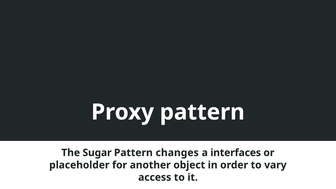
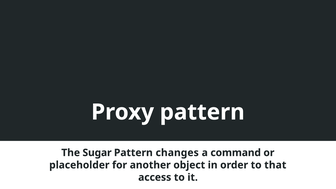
interfaces: interfaces -> command
vary: vary -> that
